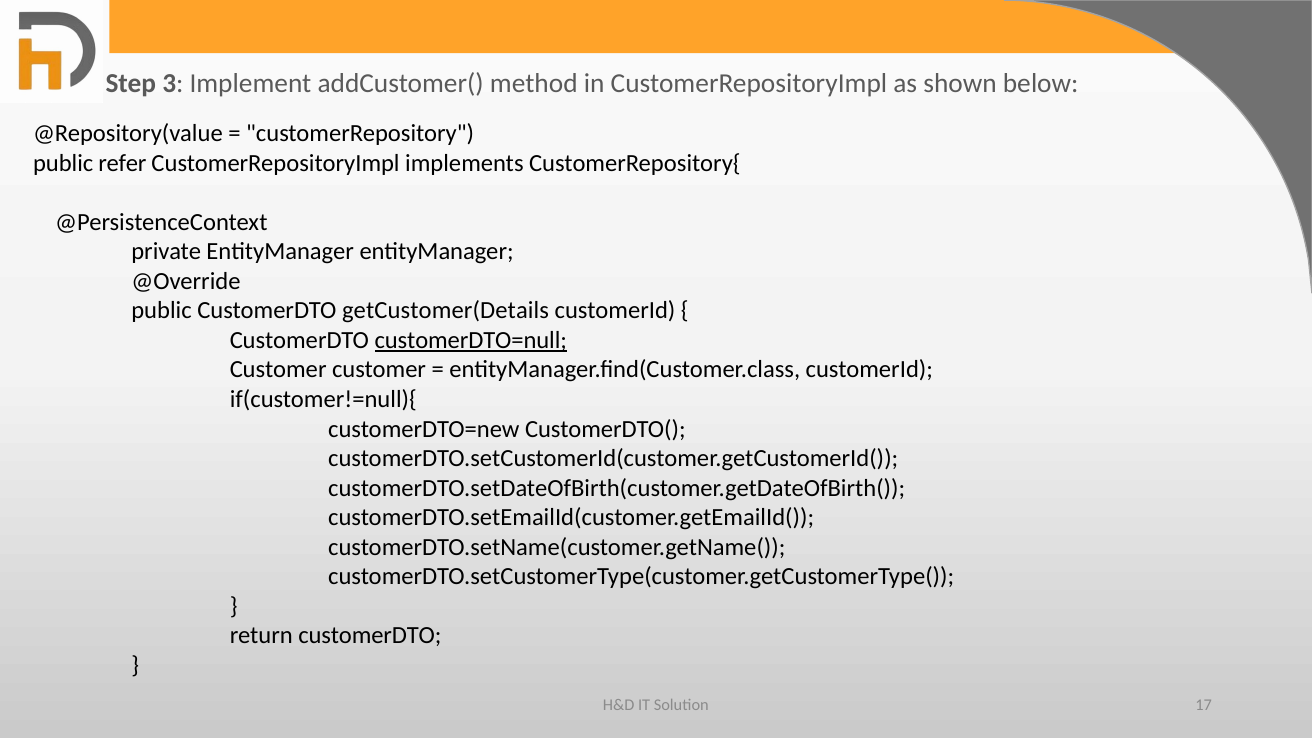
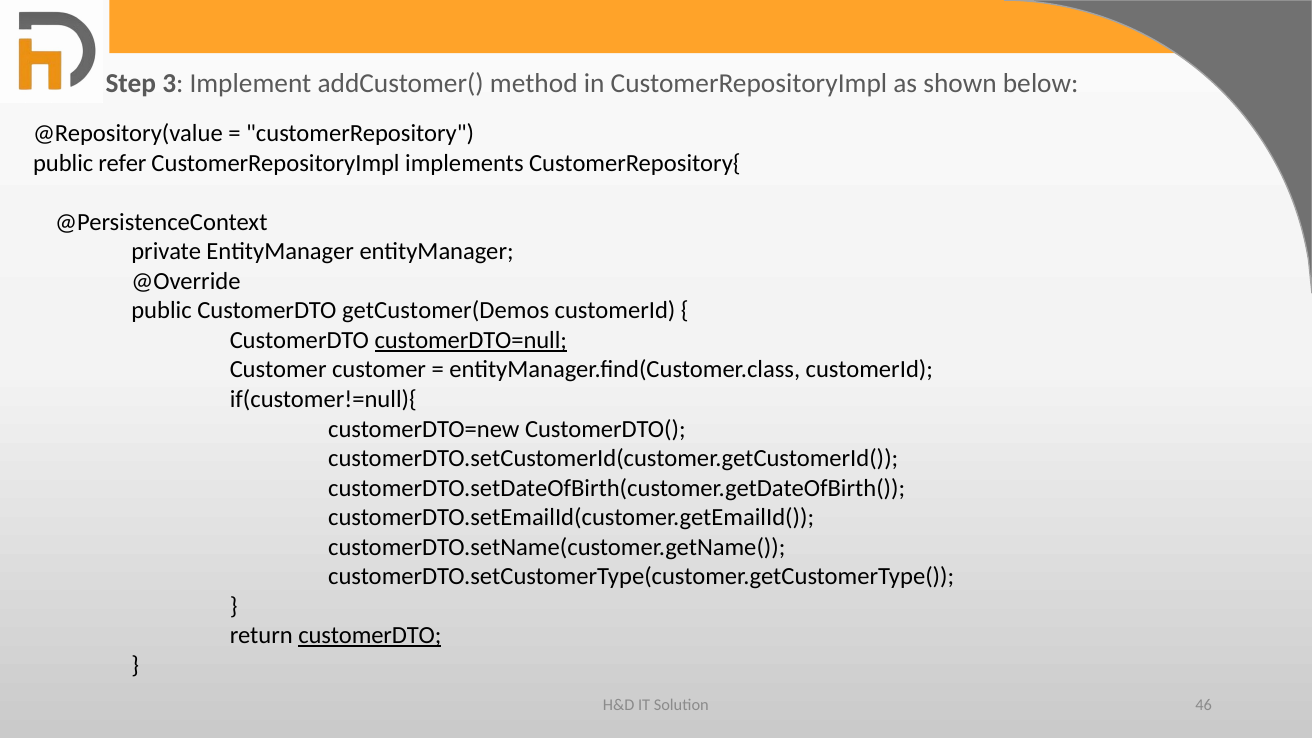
getCustomer(Details: getCustomer(Details -> getCustomer(Demos
customerDTO at (370, 636) underline: none -> present
17: 17 -> 46
